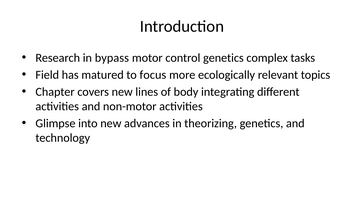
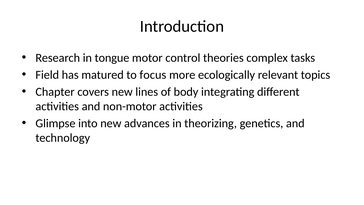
bypass: bypass -> tongue
control genetics: genetics -> theories
